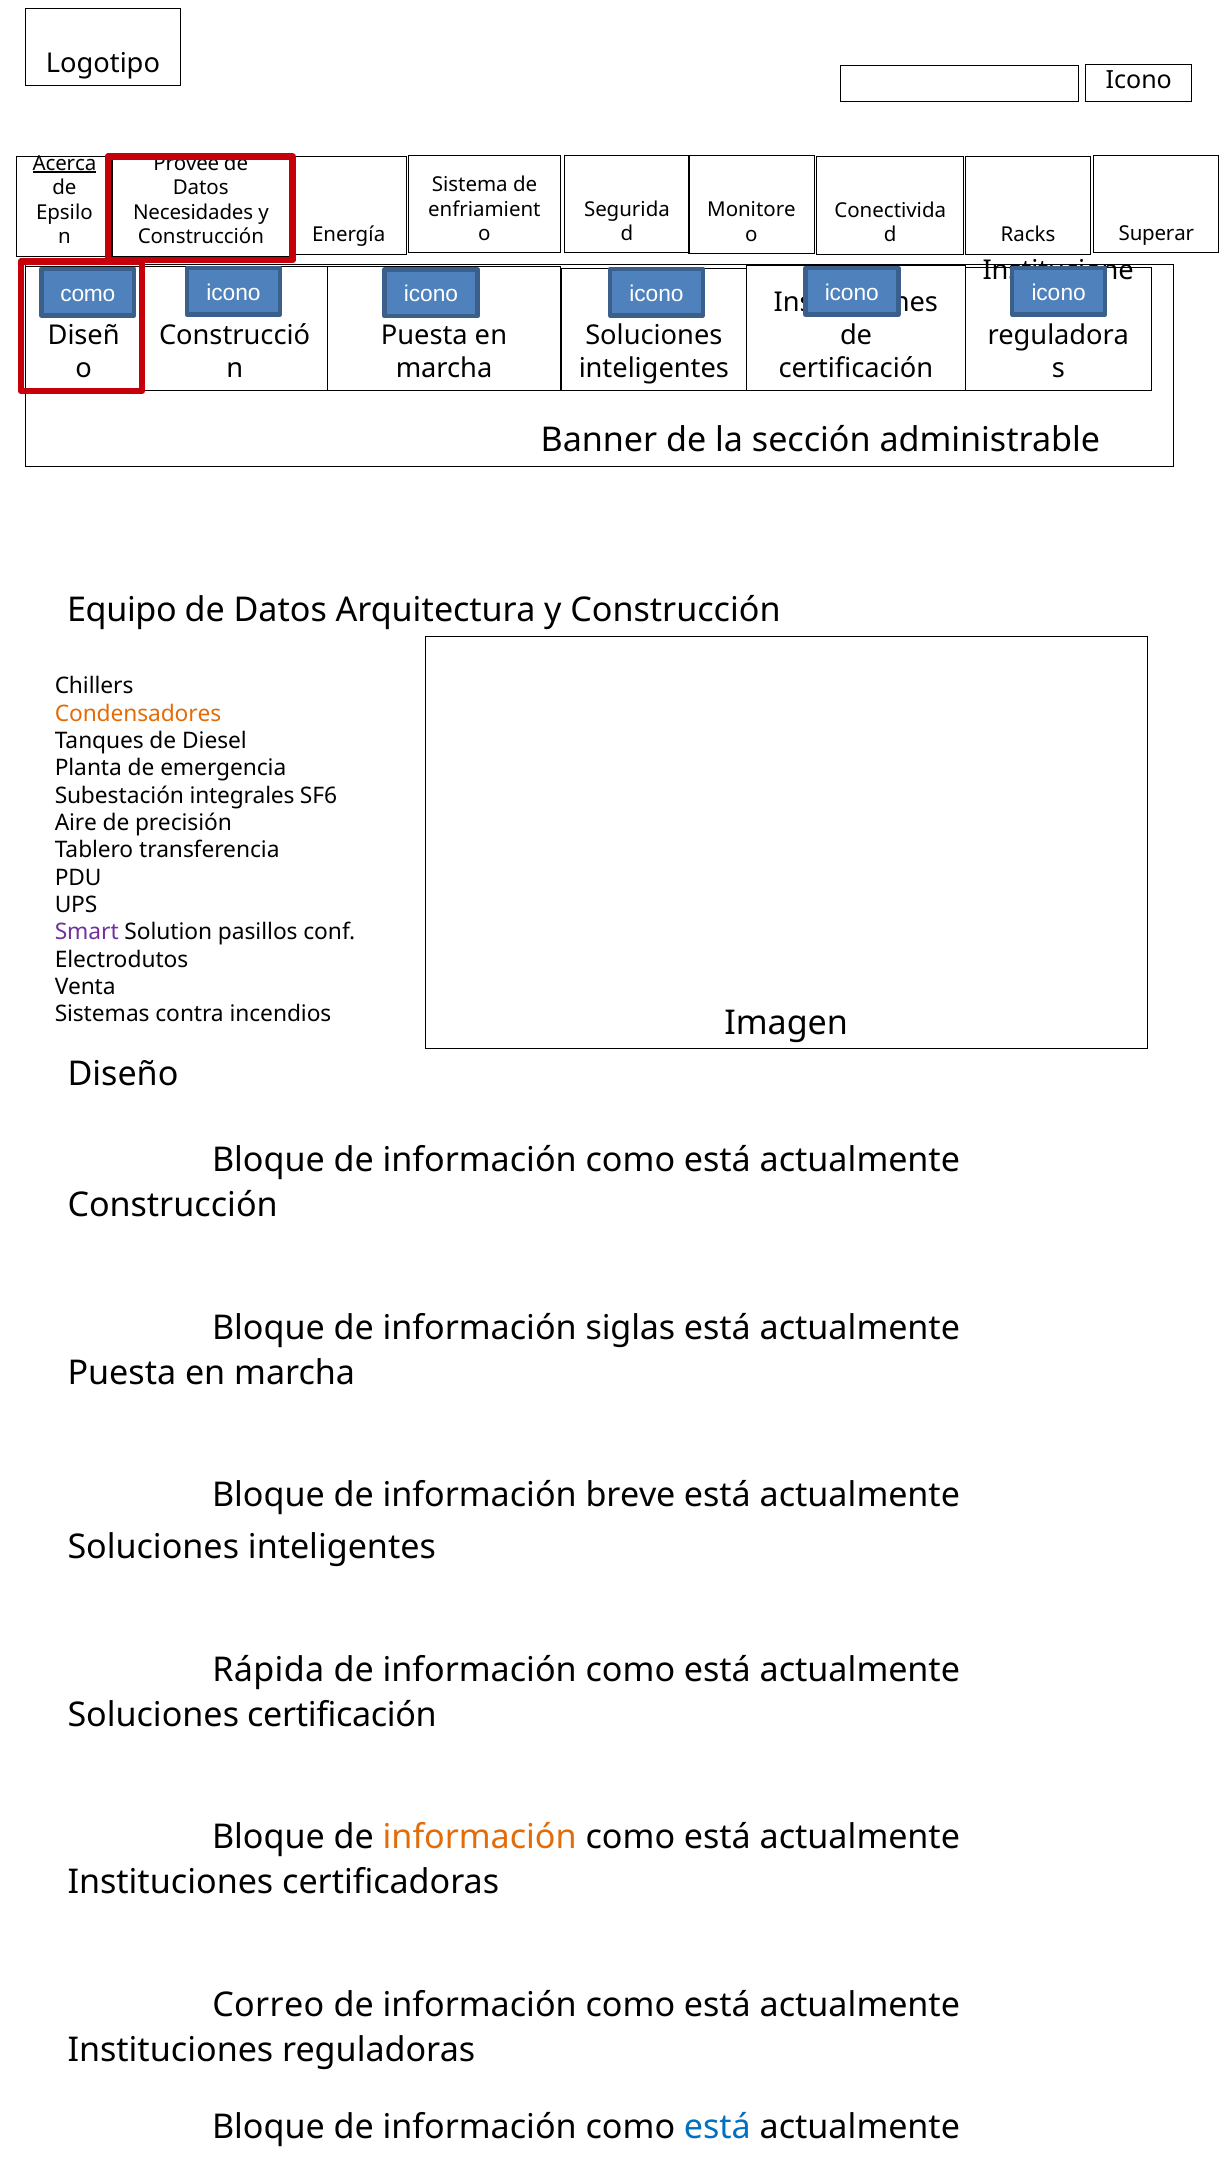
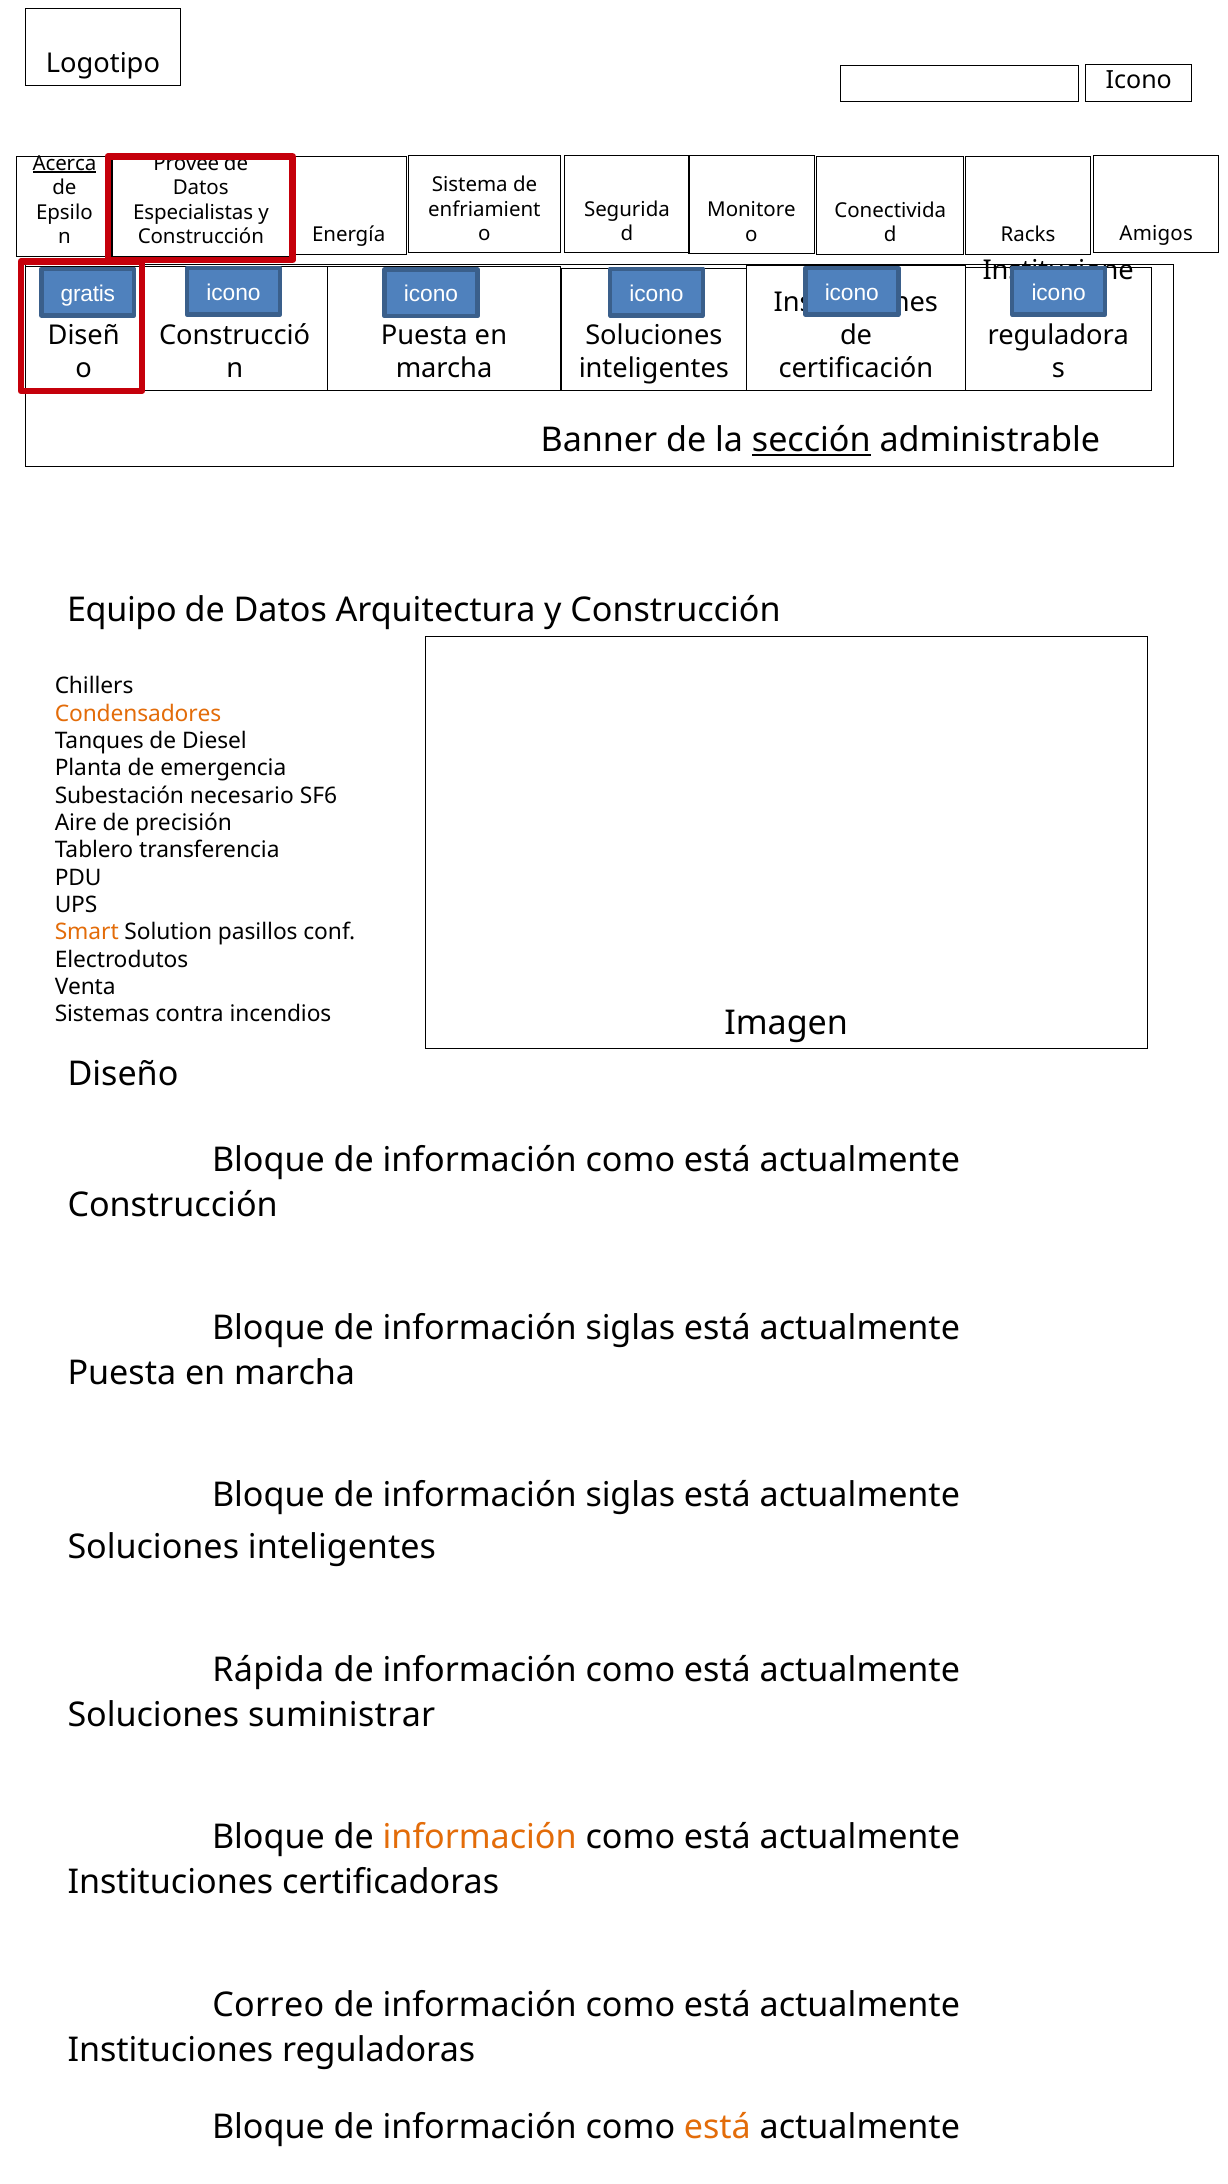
Necesidades: Necesidades -> Especialistas
Superar: Superar -> Amigos
como at (88, 294): como -> gratis
sección underline: none -> present
integrales: integrales -> necesario
Smart colour: purple -> orange
breve at (630, 1495): breve -> siglas
Soluciones certificación: certificación -> suministrar
está at (717, 2127) colour: blue -> orange
